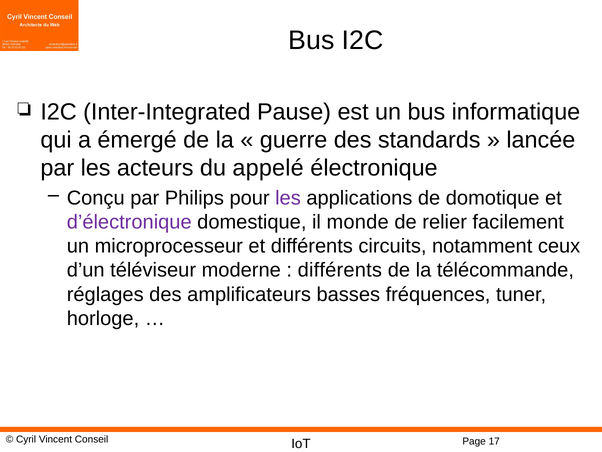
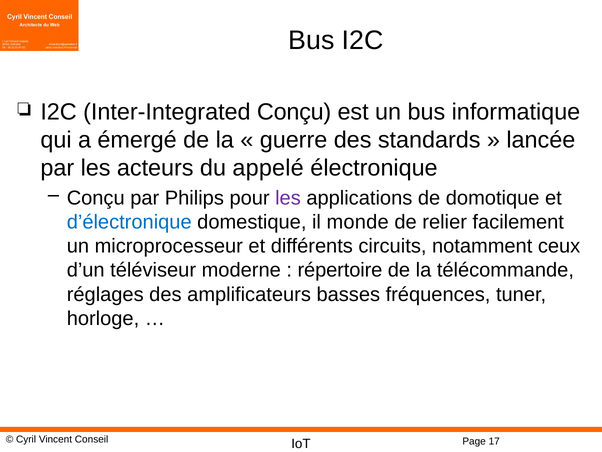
Inter-Integrated Pause: Pause -> Conçu
d’électronique colour: purple -> blue
différents at (340, 270): différents -> répertoire
